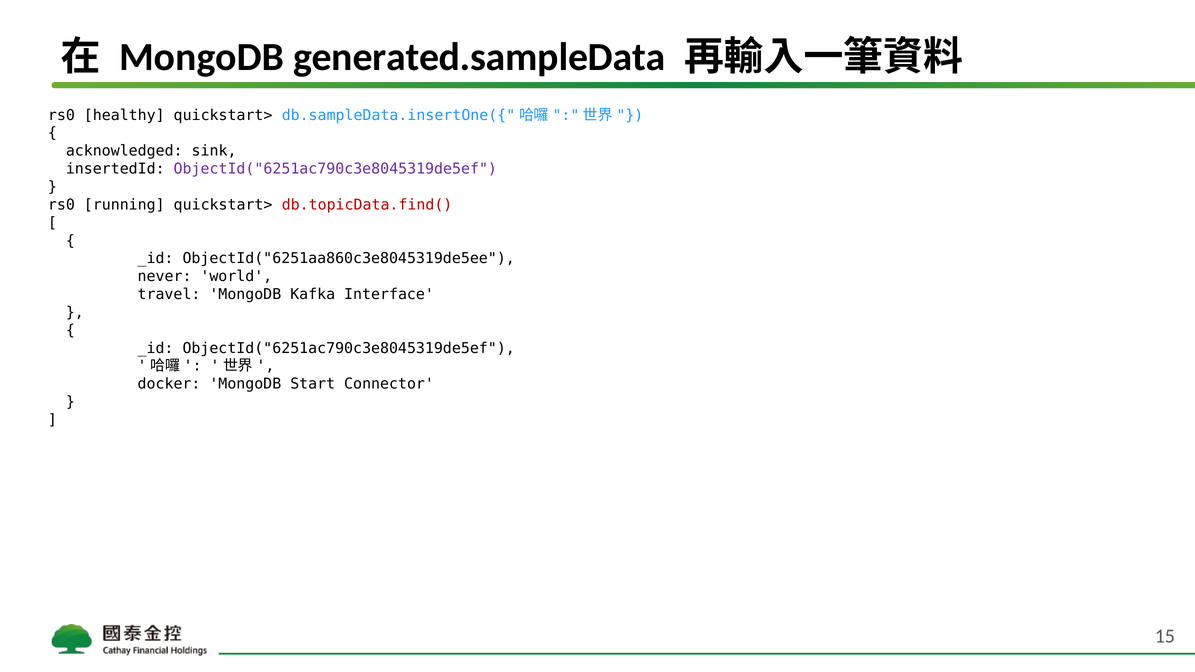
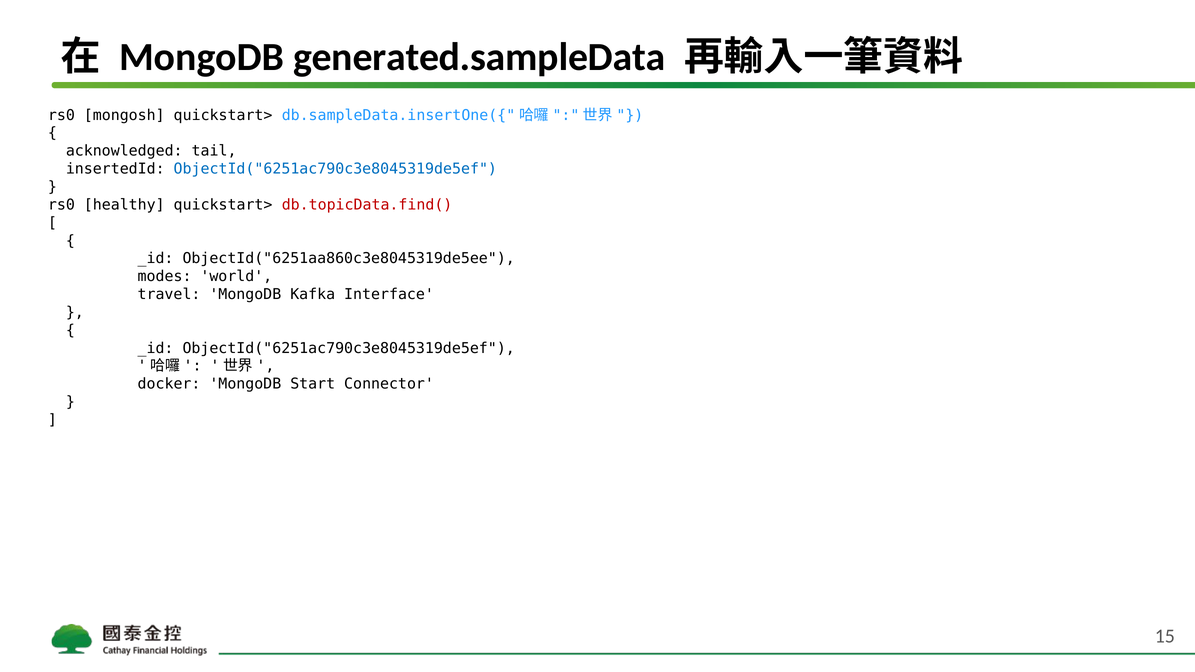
healthy: healthy -> mongosh
sink: sink -> tail
ObjectId("6251ac790c3e8045319de5ef at (335, 169) colour: purple -> blue
running: running -> healthy
never: never -> modes
